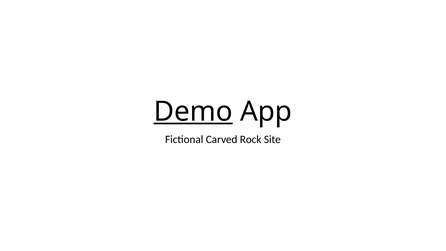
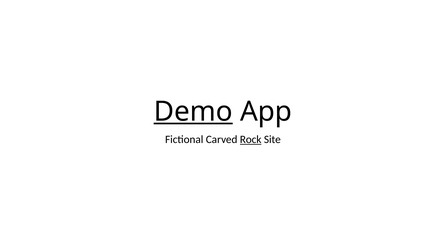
Rock underline: none -> present
